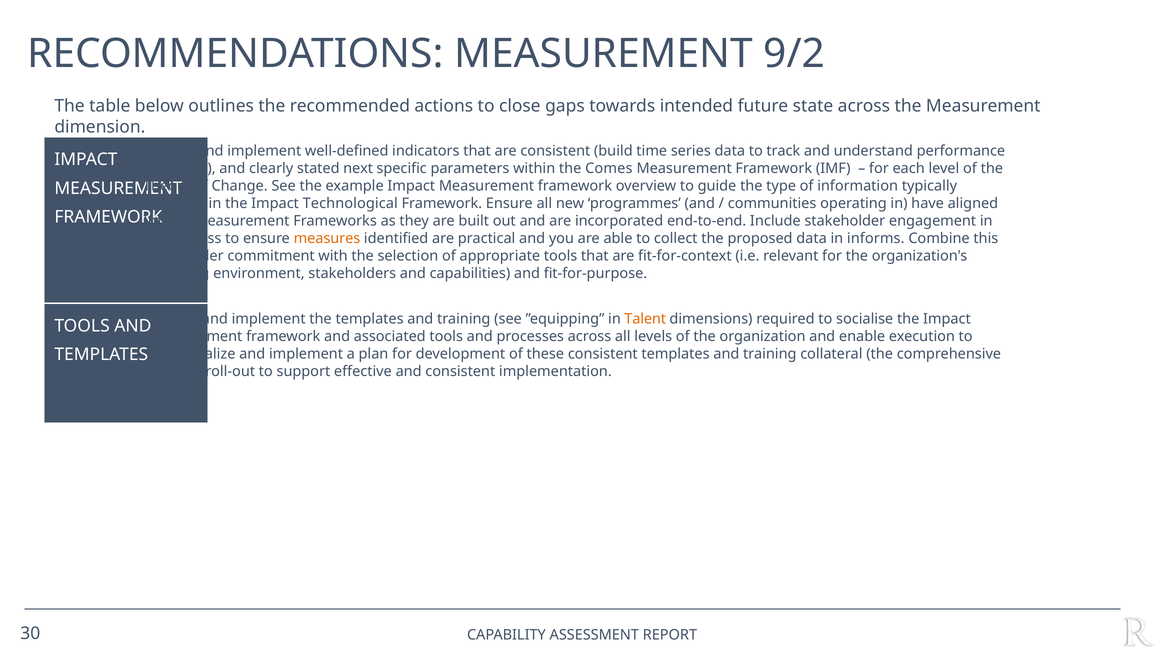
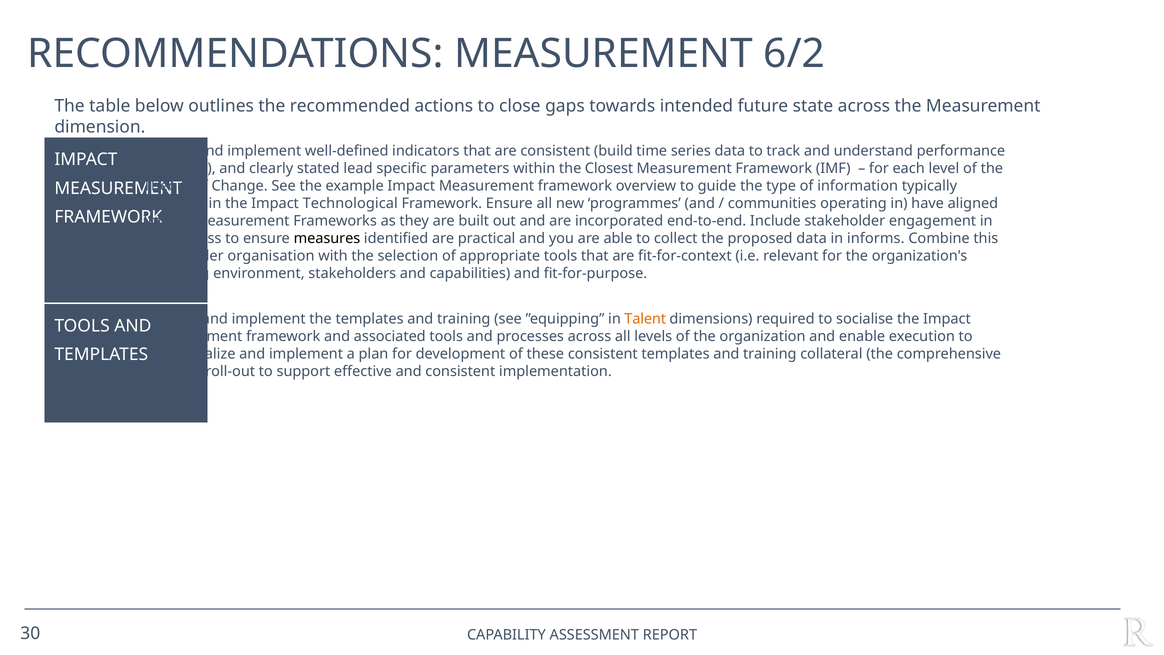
9/2: 9/2 -> 6/2
next: next -> lead
Comes: Comes -> Closest
measures colour: orange -> black
commitment: commitment -> organisation
